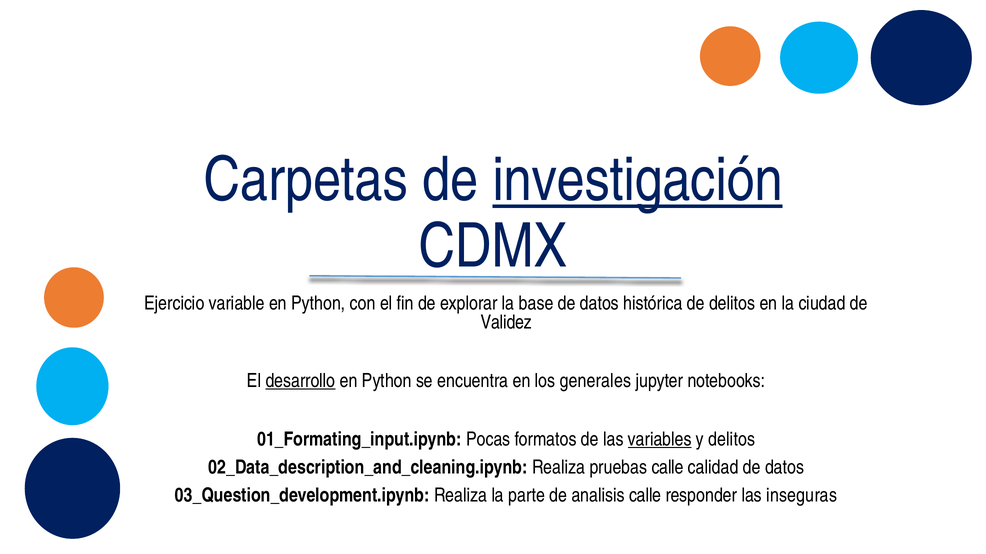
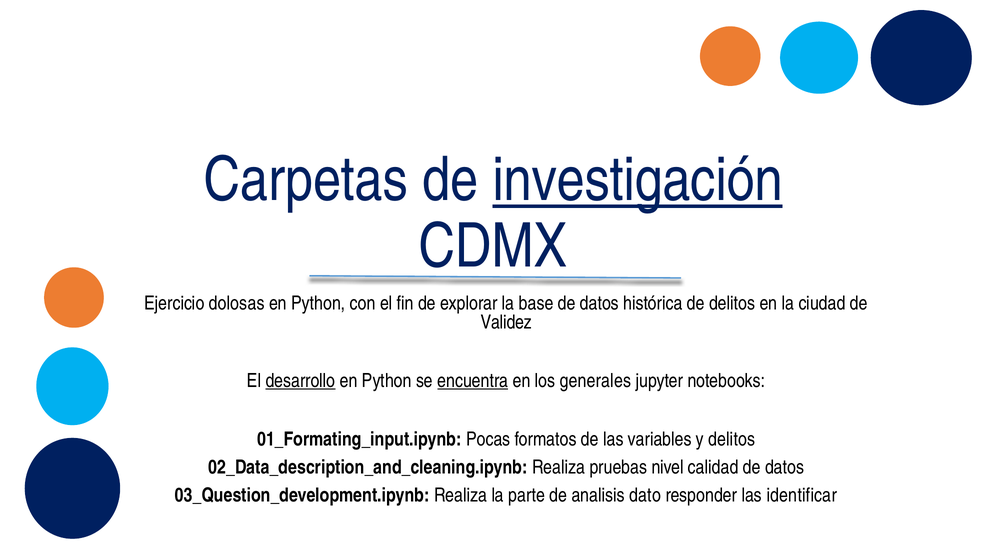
variable: variable -> dolosas
encuentra underline: none -> present
variables underline: present -> none
pruebas calle: calle -> nivel
analisis calle: calle -> dato
inseguras: inseguras -> identificar
